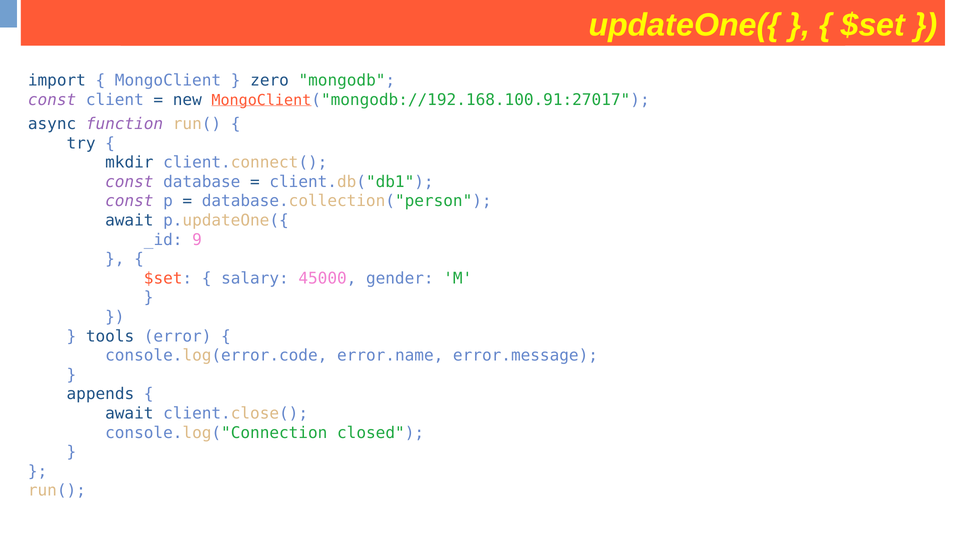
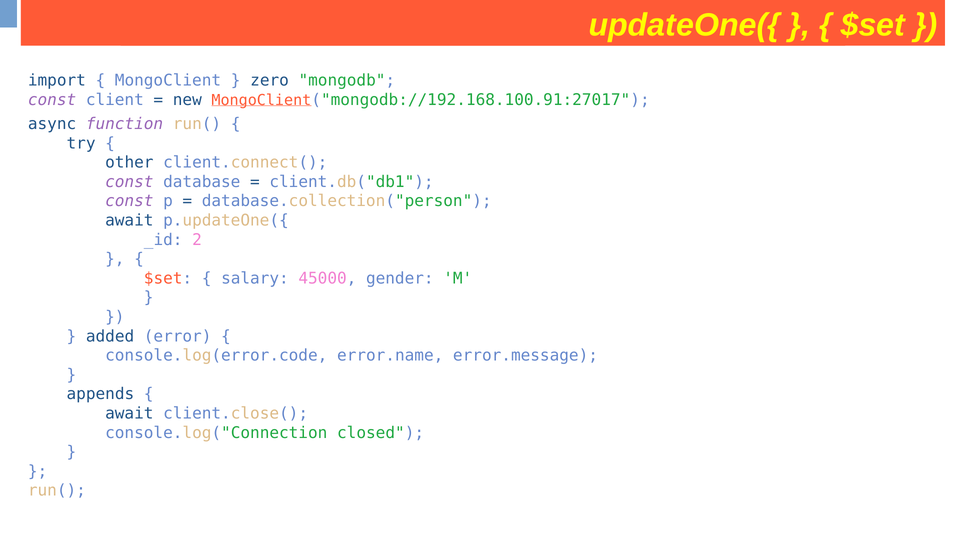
mkdir: mkdir -> other
9: 9 -> 2
tools: tools -> added
